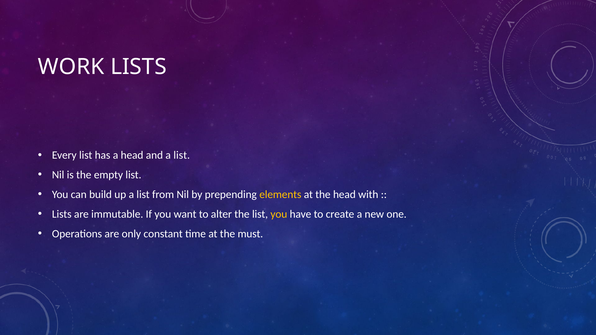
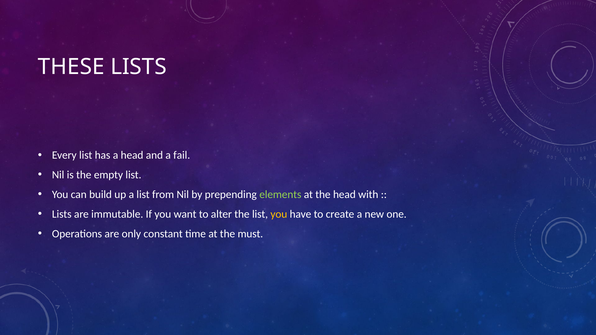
WORK: WORK -> THESE
and a list: list -> fail
elements colour: yellow -> light green
